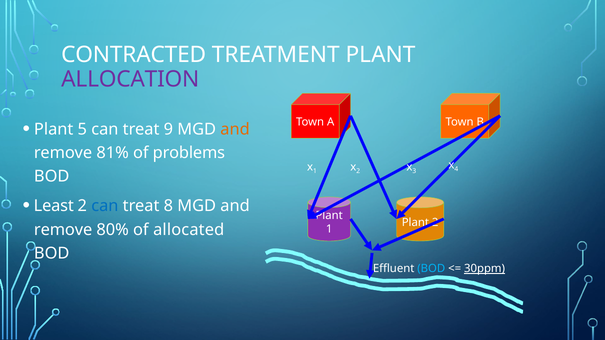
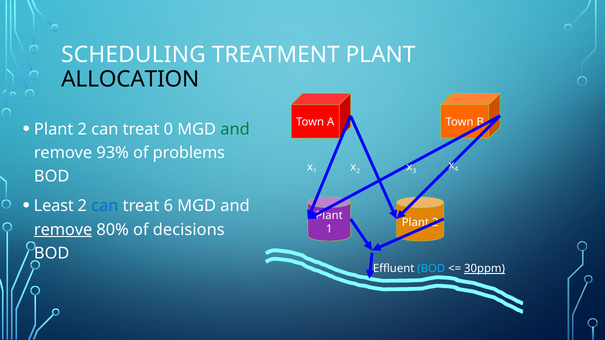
CONTRACTED: CONTRACTED -> SCHEDULING
ALLOCATION colour: purple -> black
5 at (82, 129): 5 -> 2
9: 9 -> 0
and at (235, 129) colour: orange -> green
81%: 81% -> 93%
8: 8 -> 6
remove at (63, 230) underline: none -> present
allocated: allocated -> decisions
